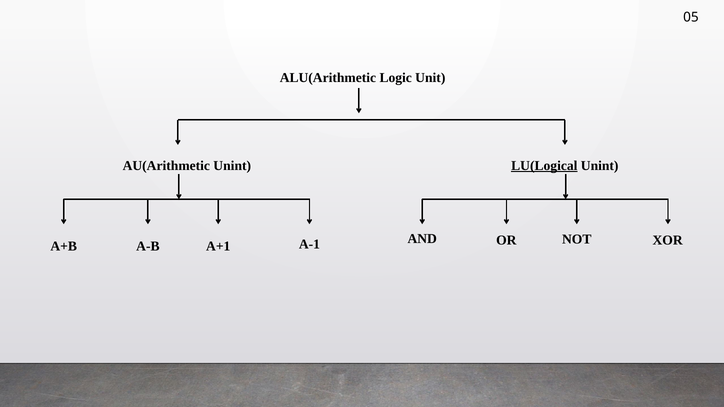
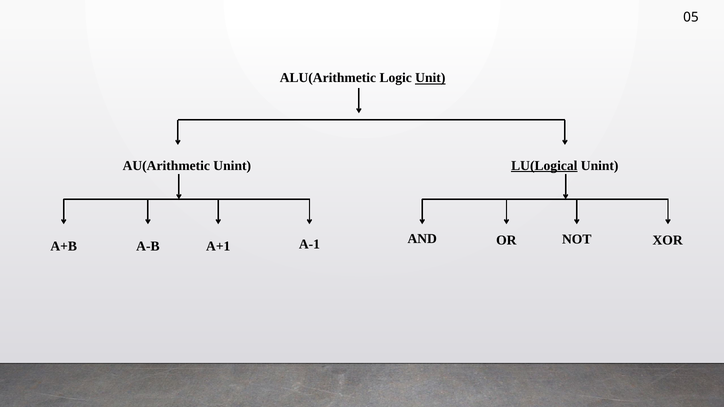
Unit underline: none -> present
